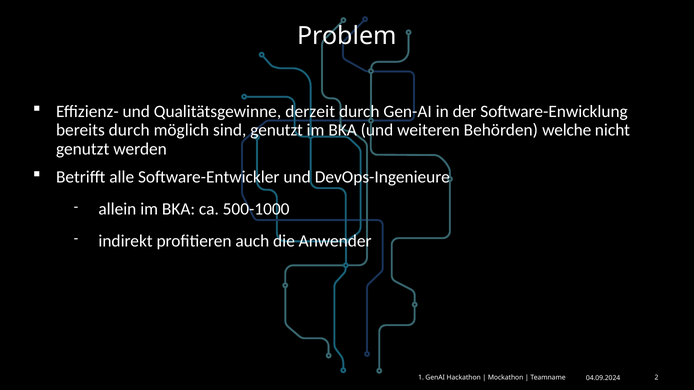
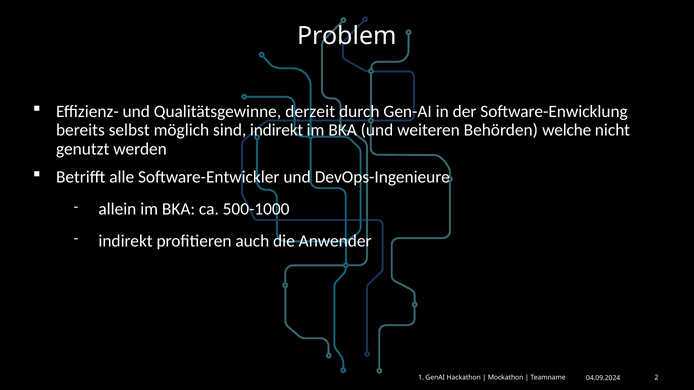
bereits durch: durch -> selbst
sind genutzt: genutzt -> indirekt
